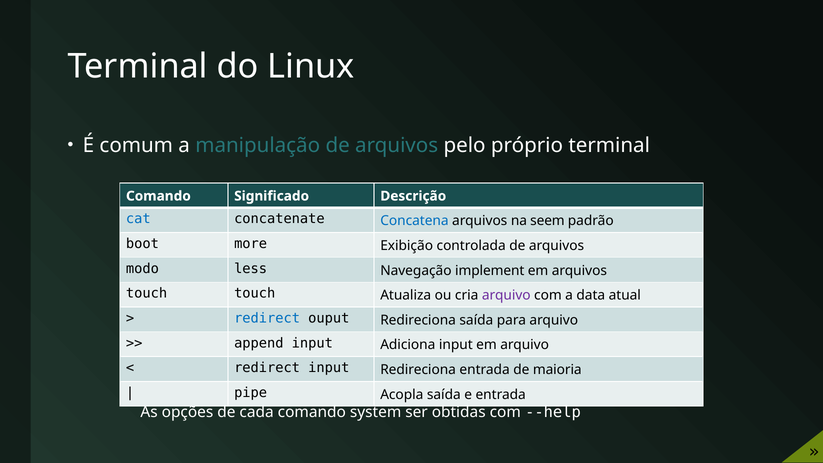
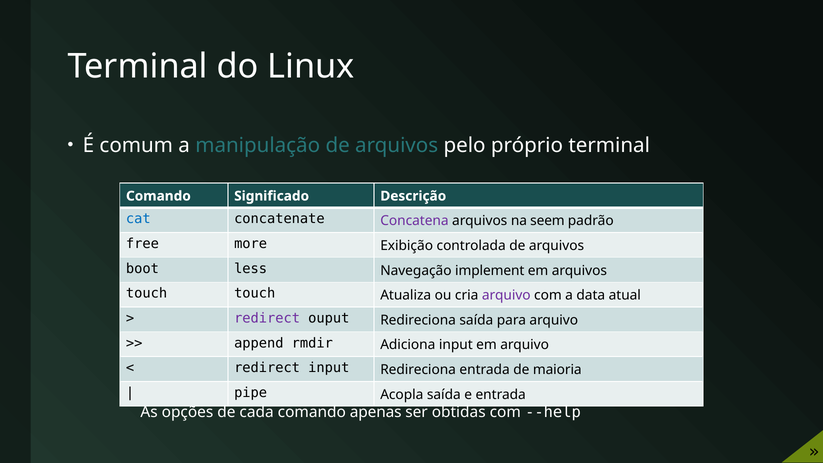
Concatena colour: blue -> purple
boot: boot -> free
modo: modo -> boot
redirect at (267, 318) colour: blue -> purple
append input: input -> rmdir
system: system -> apenas
